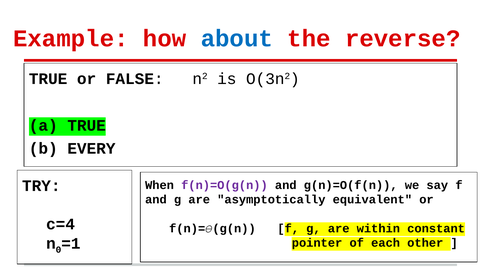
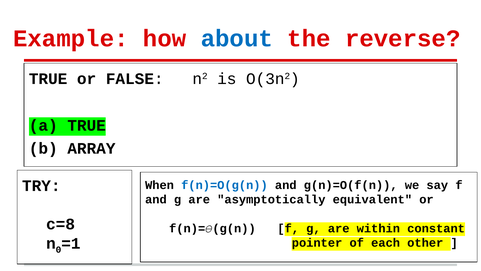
EVERY: EVERY -> ARRAY
f(n)=O(g(n colour: purple -> blue
c=4: c=4 -> c=8
